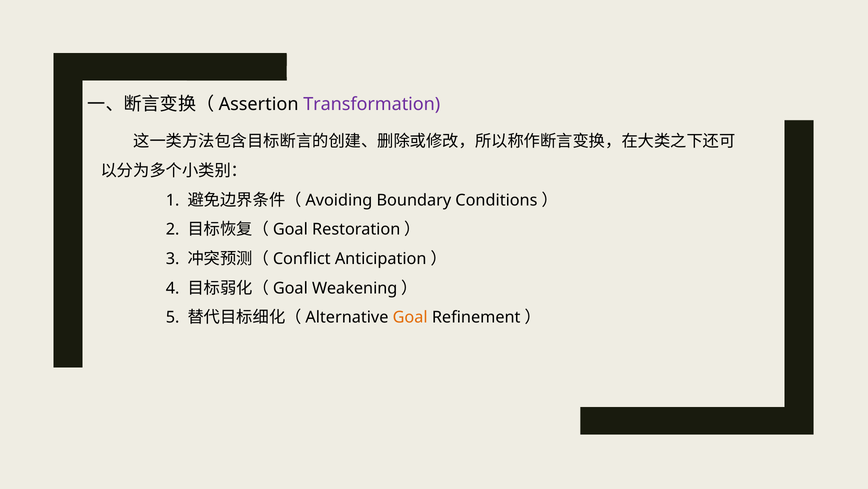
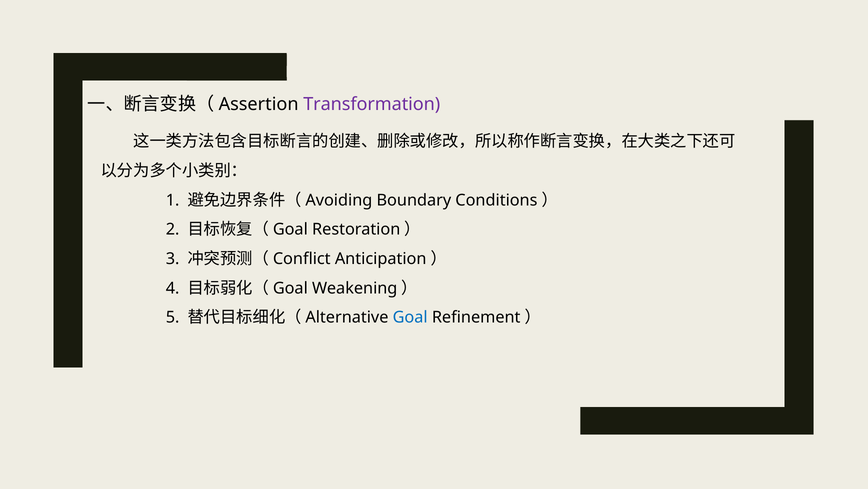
Goal colour: orange -> blue
